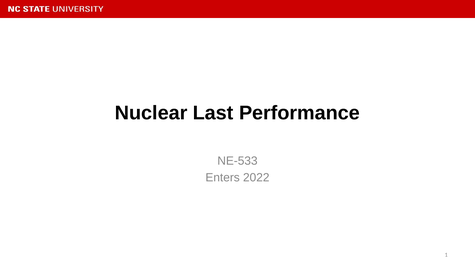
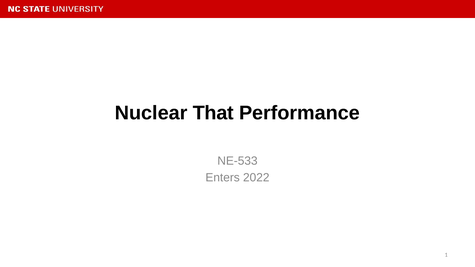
Last: Last -> That
